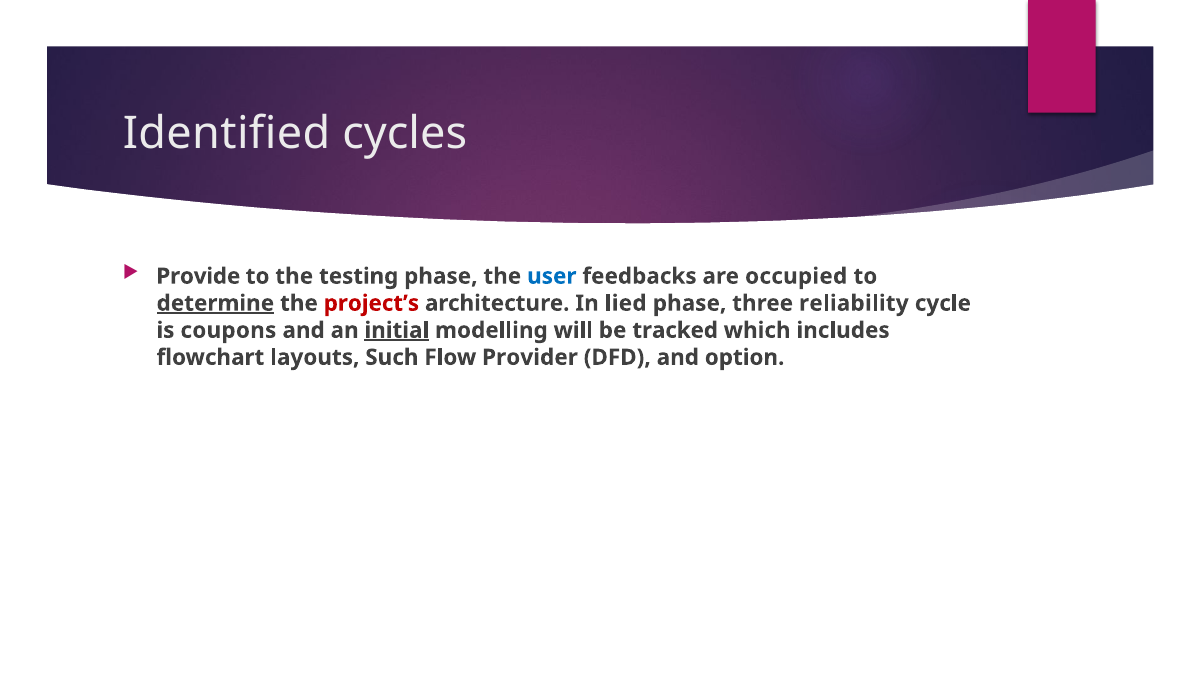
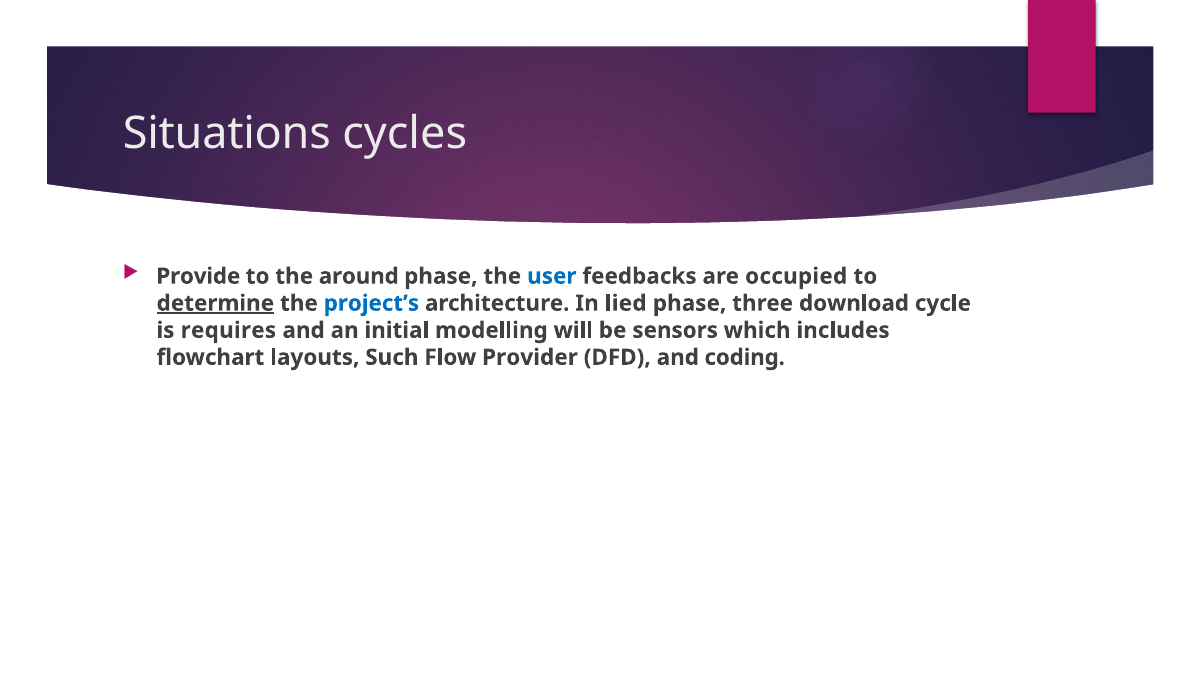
Identified: Identified -> Situations
testing: testing -> around
project’s colour: red -> blue
reliability: reliability -> download
coupons: coupons -> requires
initial underline: present -> none
tracked: tracked -> sensors
option: option -> coding
